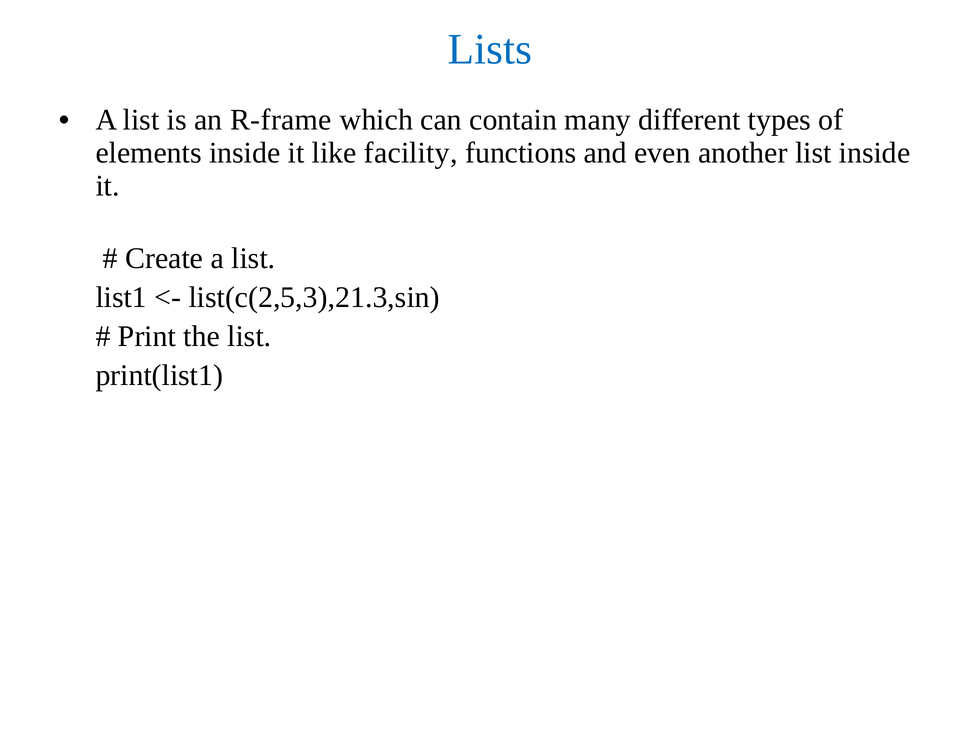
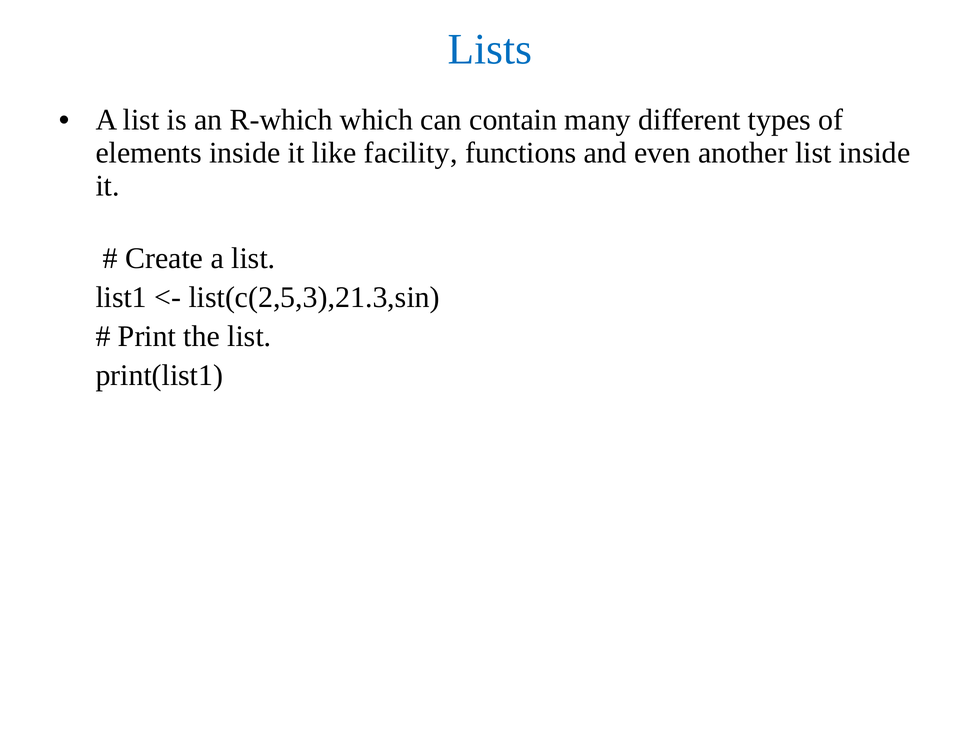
R-frame: R-frame -> R-which
